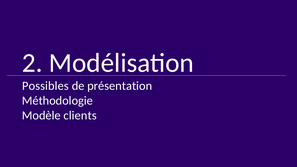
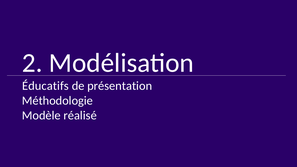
Possibles: Possibles -> Éducatifs
clients: clients -> réalisé
